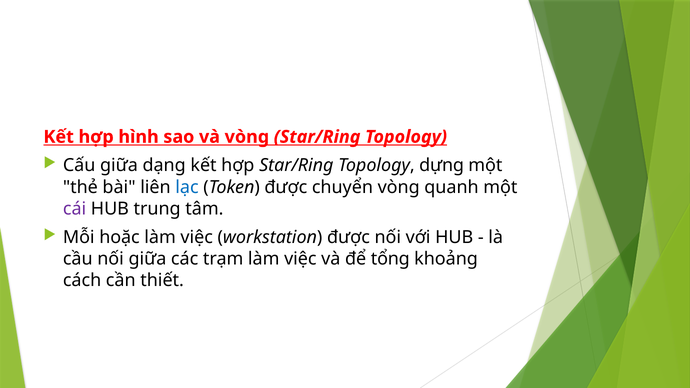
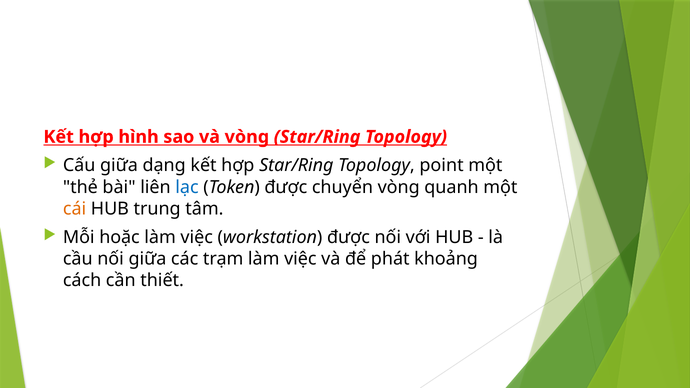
dựng: dựng -> point
cái colour: purple -> orange
tổng: tổng -> phát
